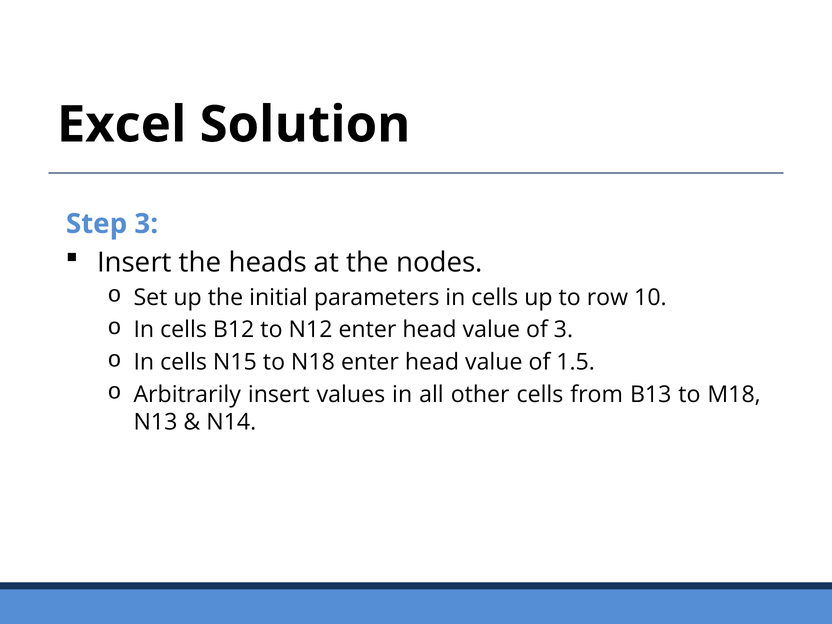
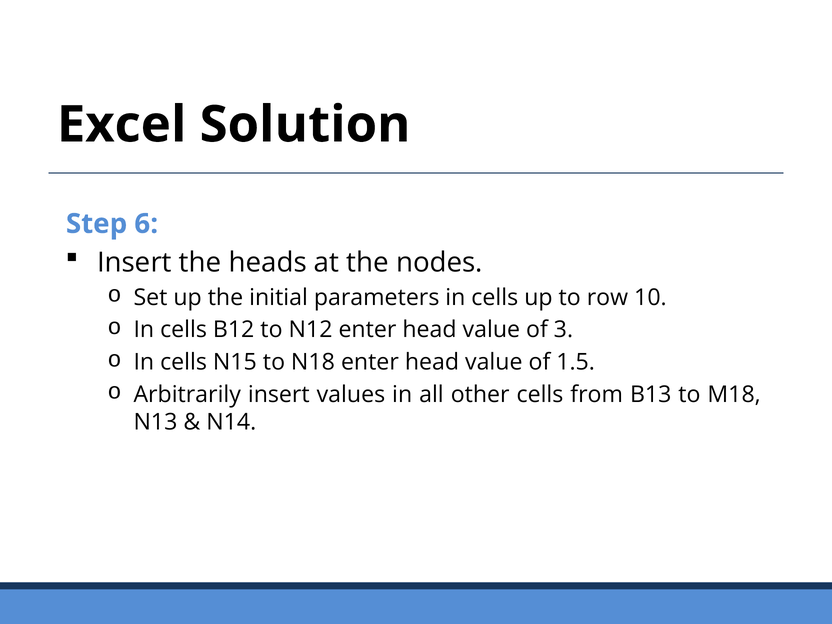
Step 3: 3 -> 6
